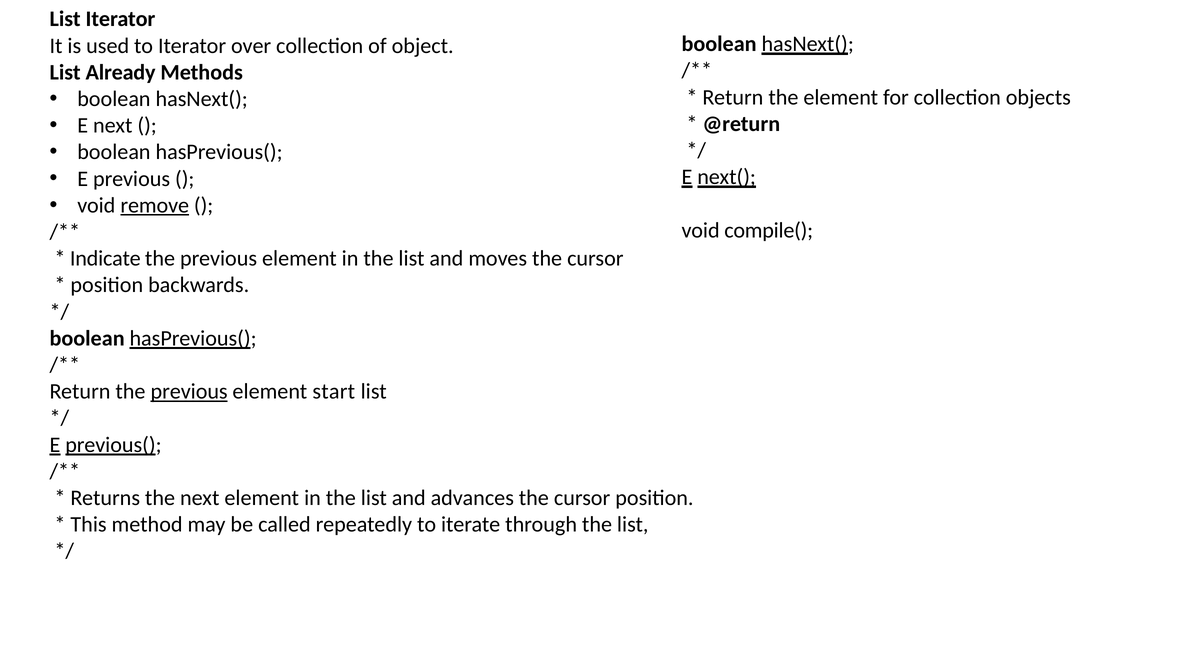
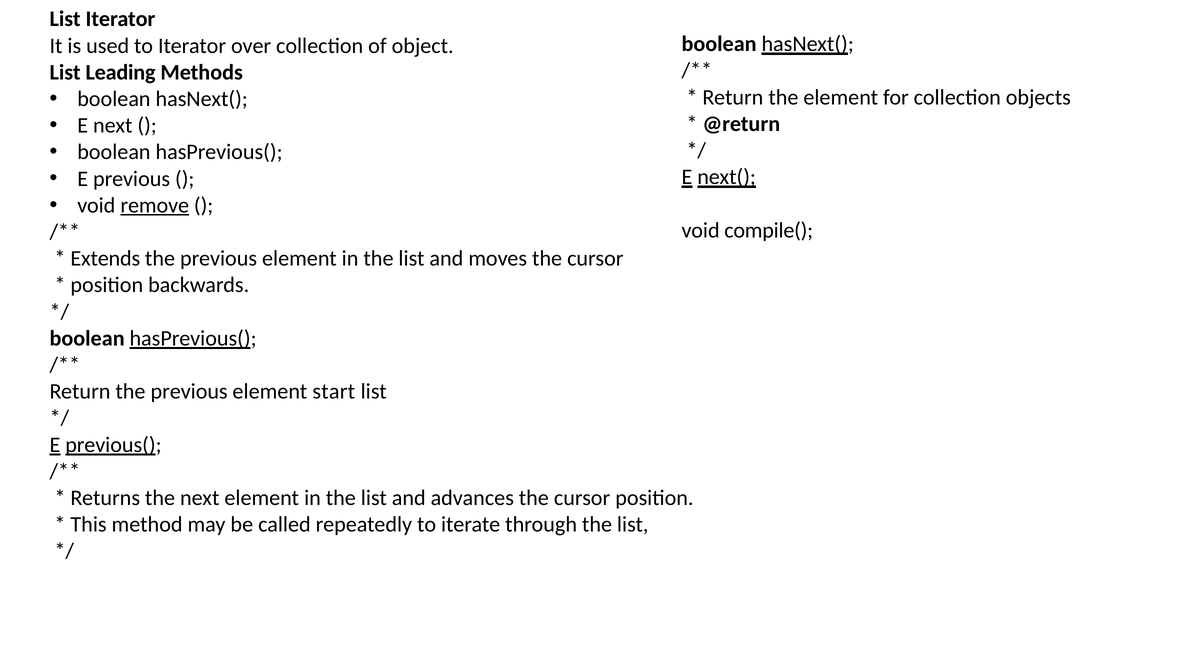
Already: Already -> Leading
Indicate: Indicate -> Extends
previous at (189, 392) underline: present -> none
